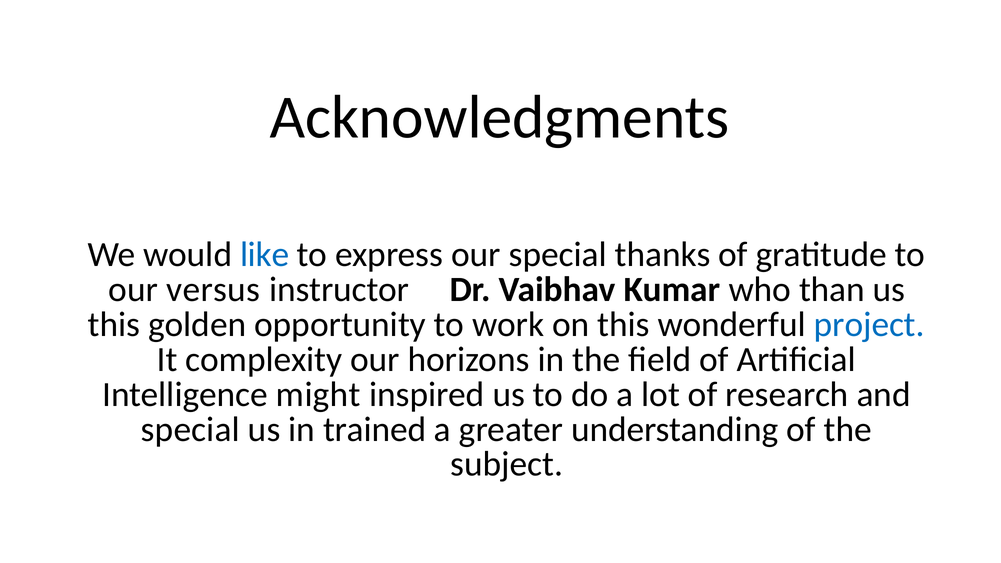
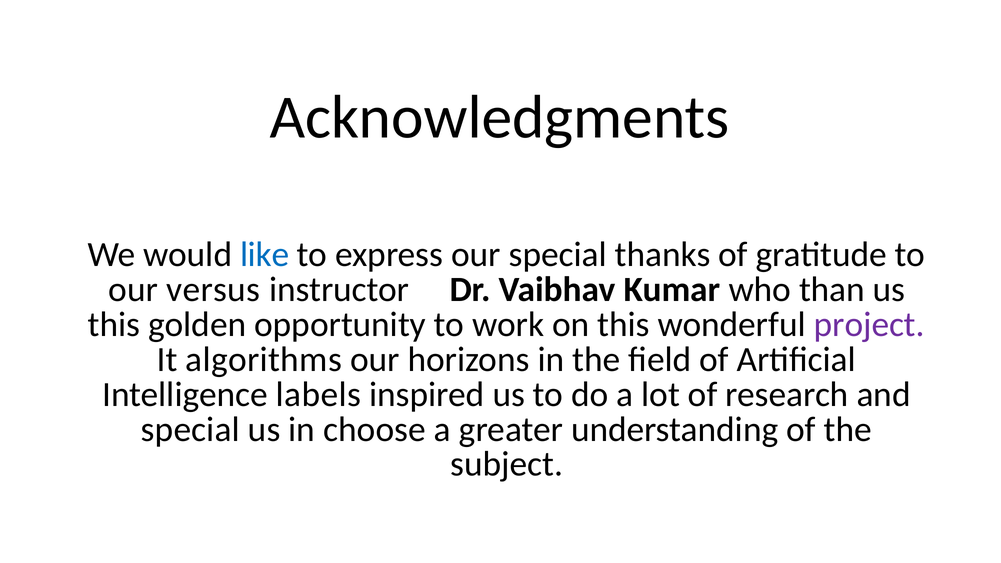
project colour: blue -> purple
complexity: complexity -> algorithms
might: might -> labels
trained: trained -> choose
